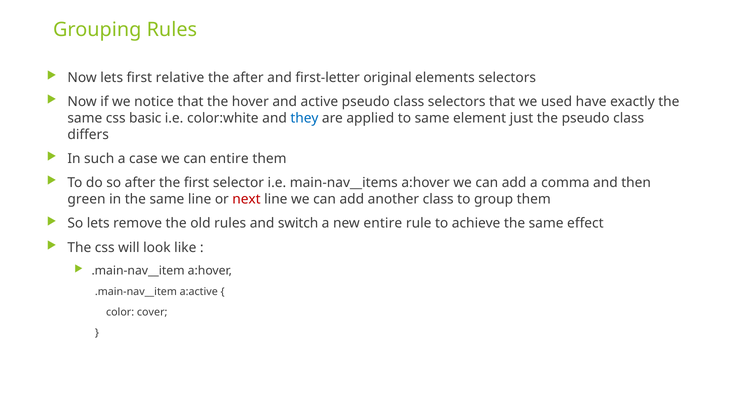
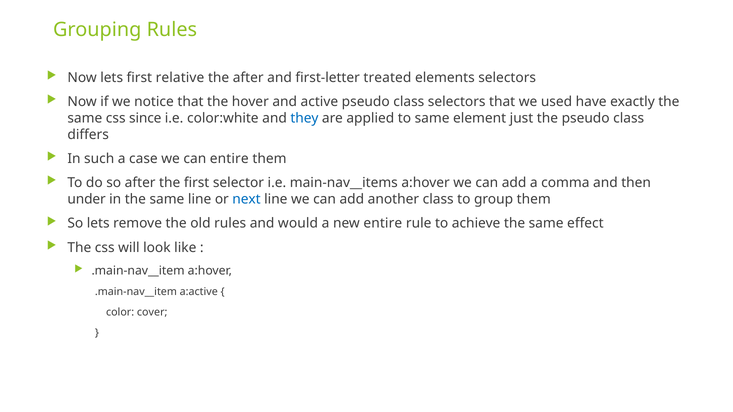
original: original -> treated
basic: basic -> since
green: green -> under
next colour: red -> blue
switch: switch -> would
